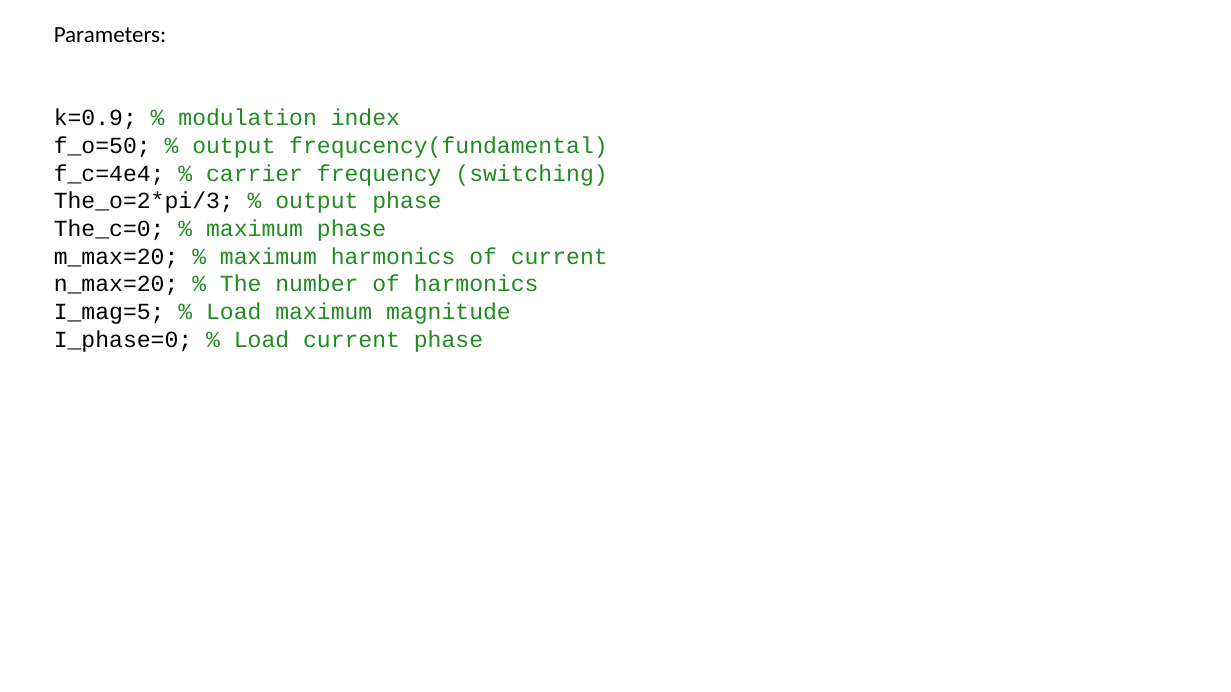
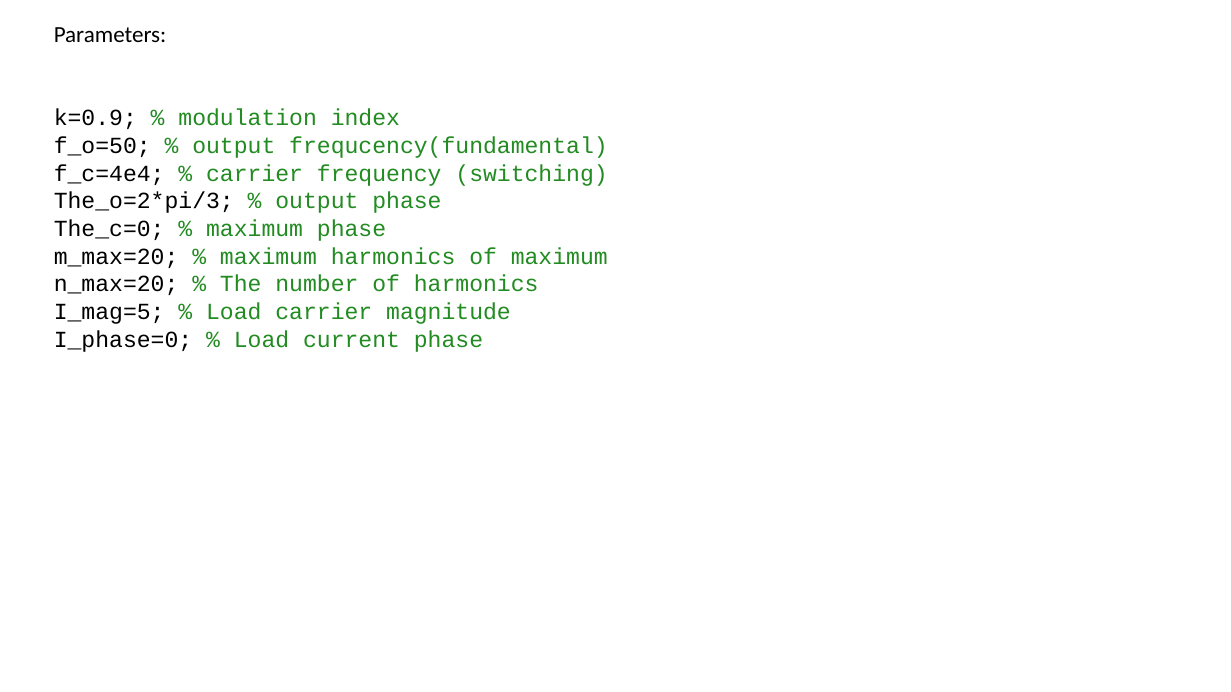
of current: current -> maximum
Load maximum: maximum -> carrier
